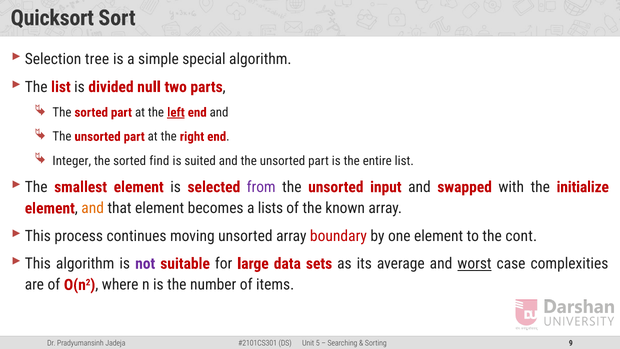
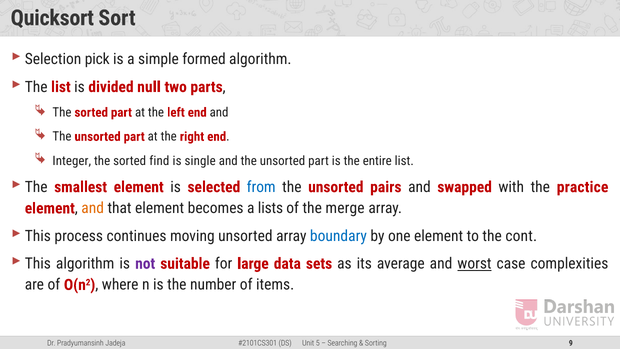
tree: tree -> pick
special: special -> formed
left underline: present -> none
suited: suited -> single
from colour: purple -> blue
input: input -> pairs
initialize: initialize -> practice
known: known -> merge
boundary colour: red -> blue
